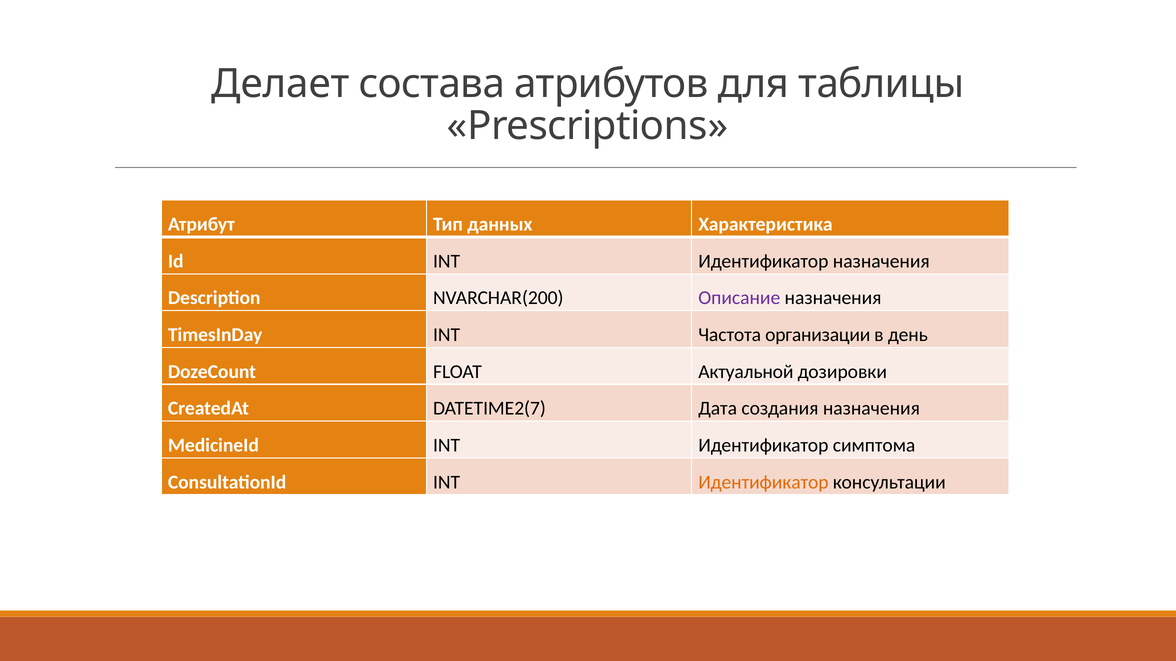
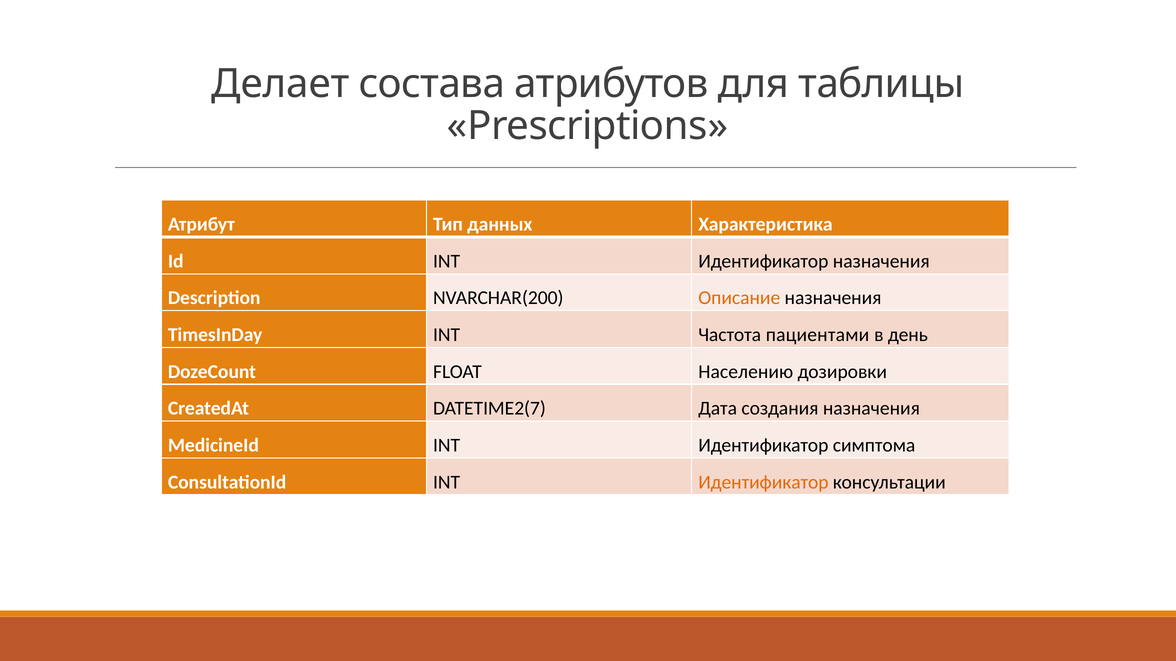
Описание colour: purple -> orange
организации: организации -> пациентами
Актуальной: Актуальной -> Населению
